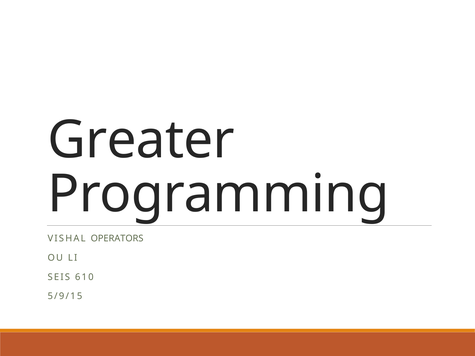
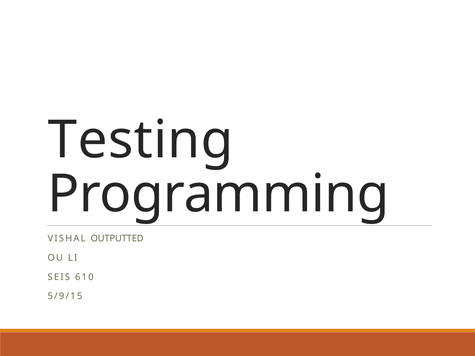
Greater: Greater -> Testing
OPERATORS: OPERATORS -> OUTPUTTED
